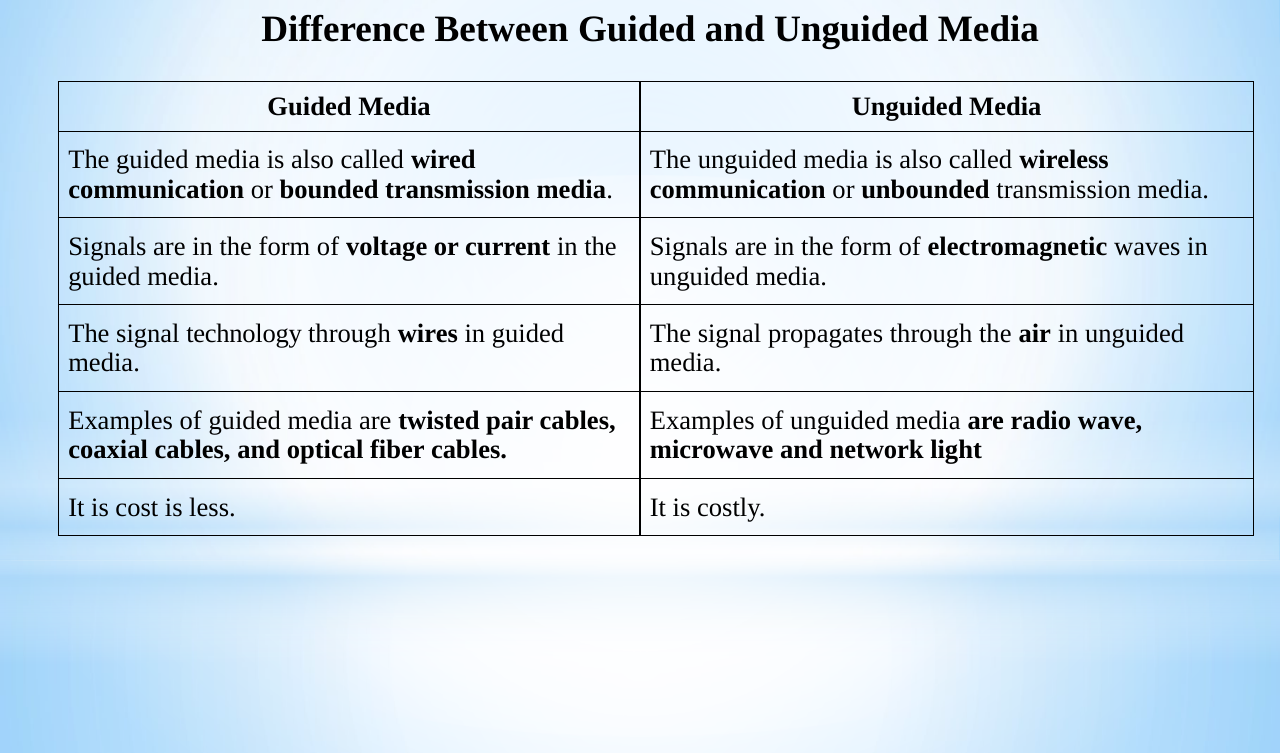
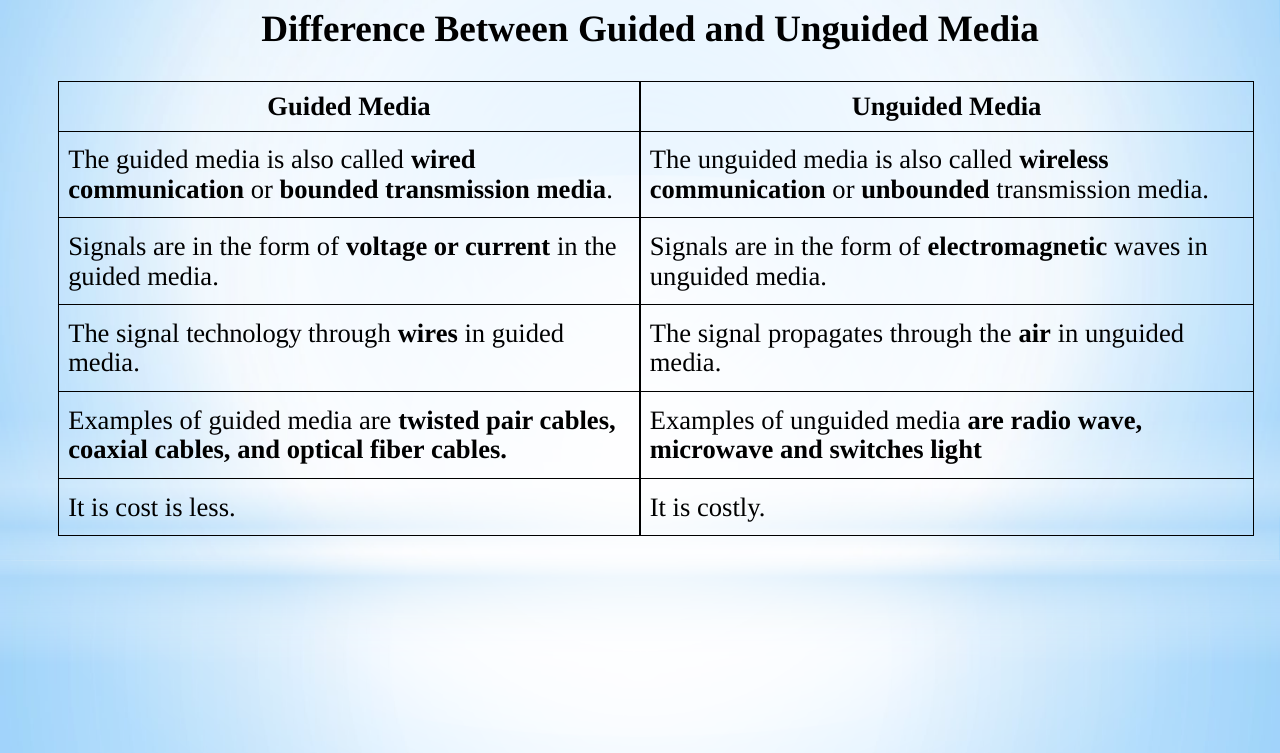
network: network -> switches
